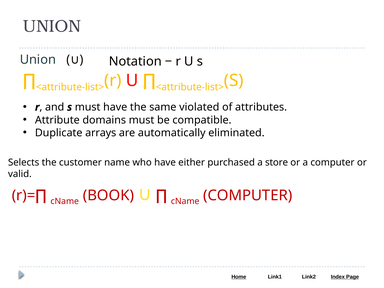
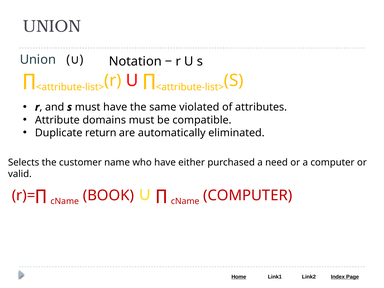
arrays: arrays -> return
store: store -> need
